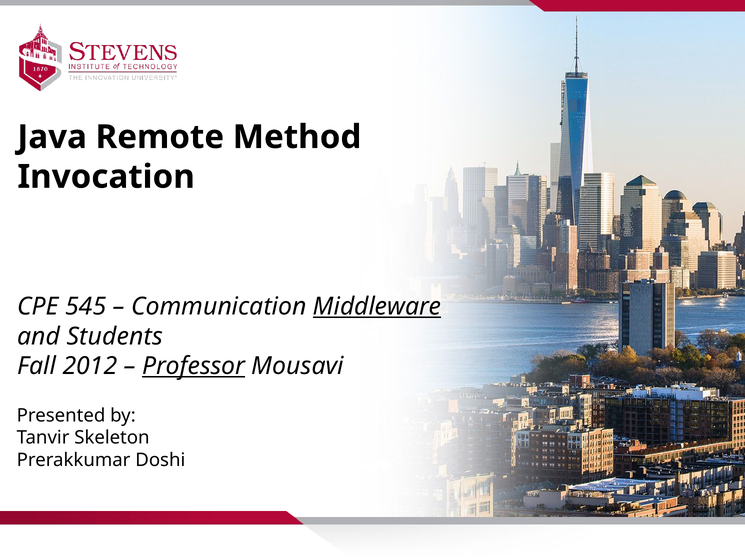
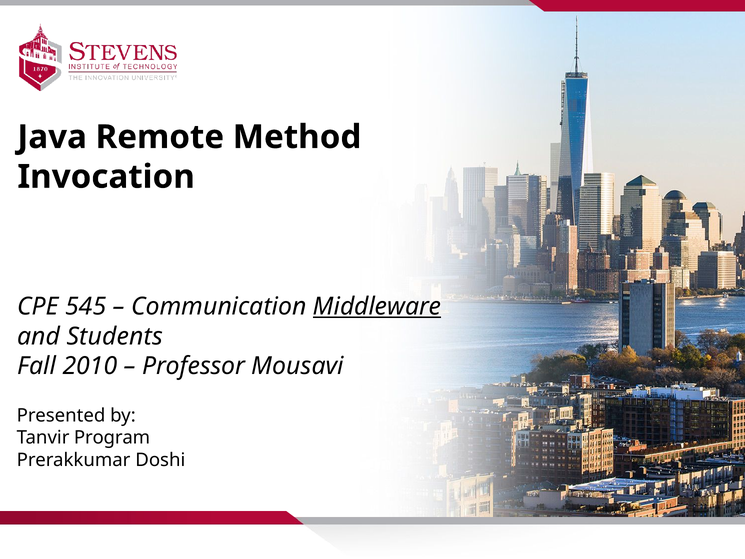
2012: 2012 -> 2010
Professor underline: present -> none
Skeleton: Skeleton -> Program
